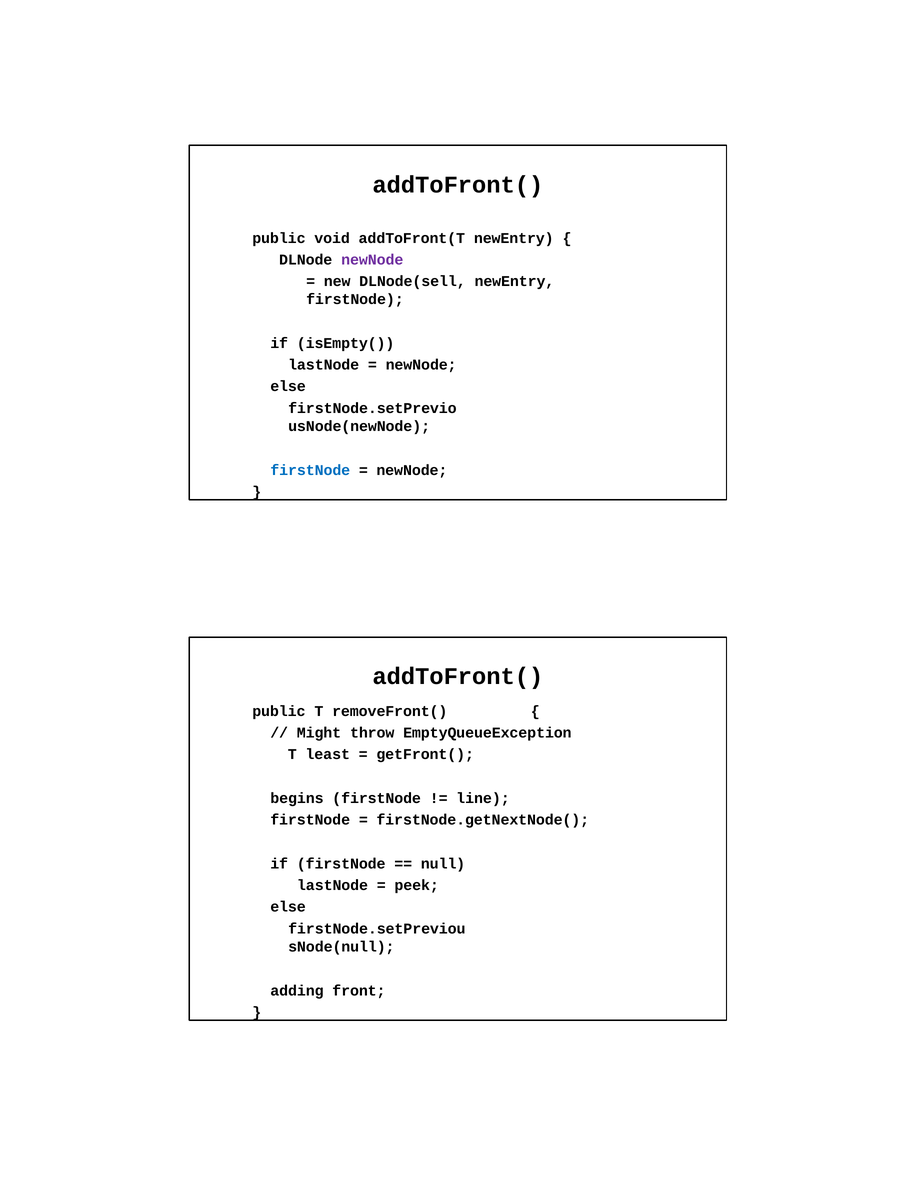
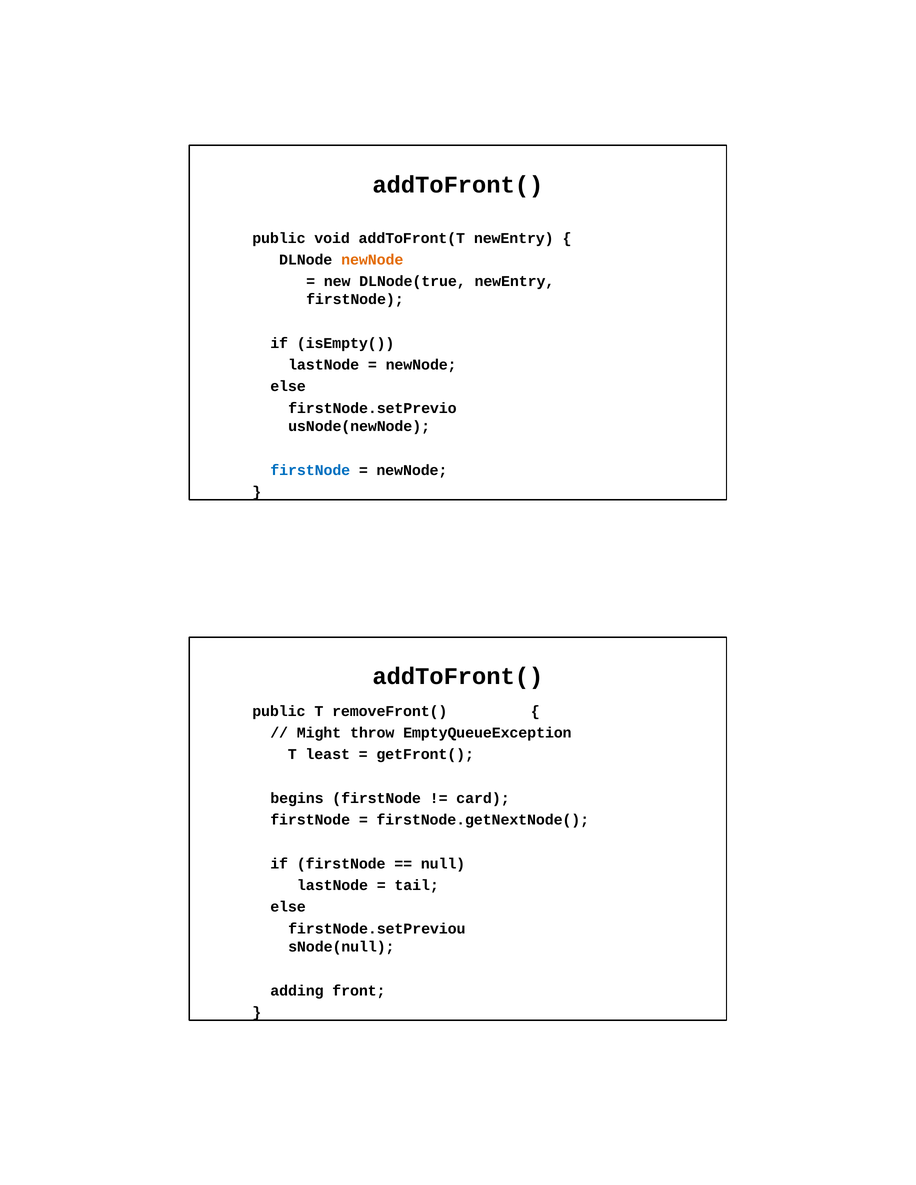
newNode at (372, 260) colour: purple -> orange
DLNode(sell: DLNode(sell -> DLNode(true
line: line -> card
peek: peek -> tail
